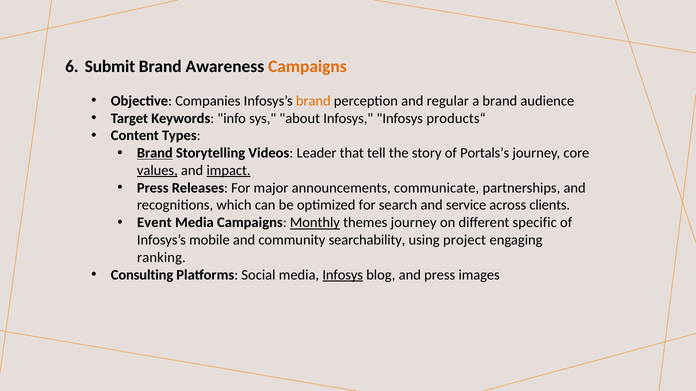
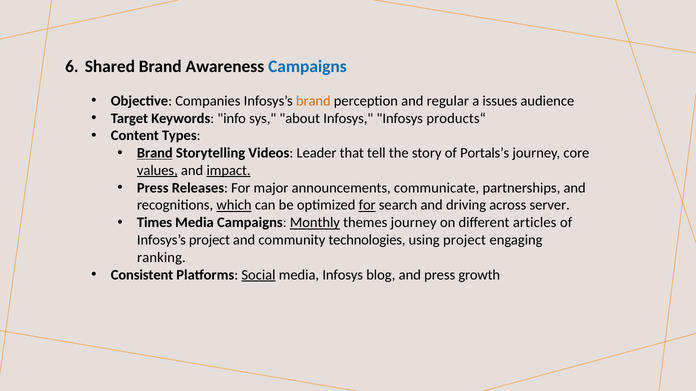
Submit: Submit -> Shared
Campaigns at (307, 66) colour: orange -> blue
a brand: brand -> issues
which underline: none -> present
for at (367, 205) underline: none -> present
service: service -> driving
clients: clients -> server
Event: Event -> Times
specific: specific -> articles
Infosys’s mobile: mobile -> project
searchability: searchability -> technologies
Consulting: Consulting -> Consistent
Social underline: none -> present
Infosys at (343, 275) underline: present -> none
images: images -> growth
